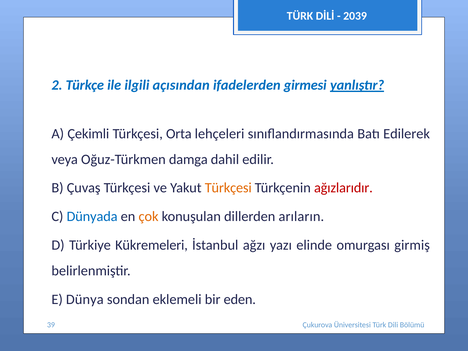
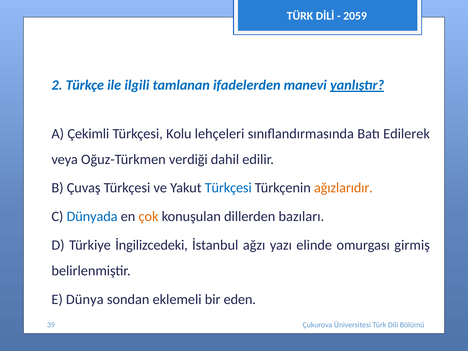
2039: 2039 -> 2059
açısından: açısından -> tamlanan
girmesi: girmesi -> manevi
Orta: Orta -> Kolu
damga: damga -> verdiği
Türkçesi at (228, 188) colour: orange -> blue
ağızlarıdır colour: red -> orange
arıların: arıların -> bazıları
Kükremeleri: Kükremeleri -> İngilizcedeki
